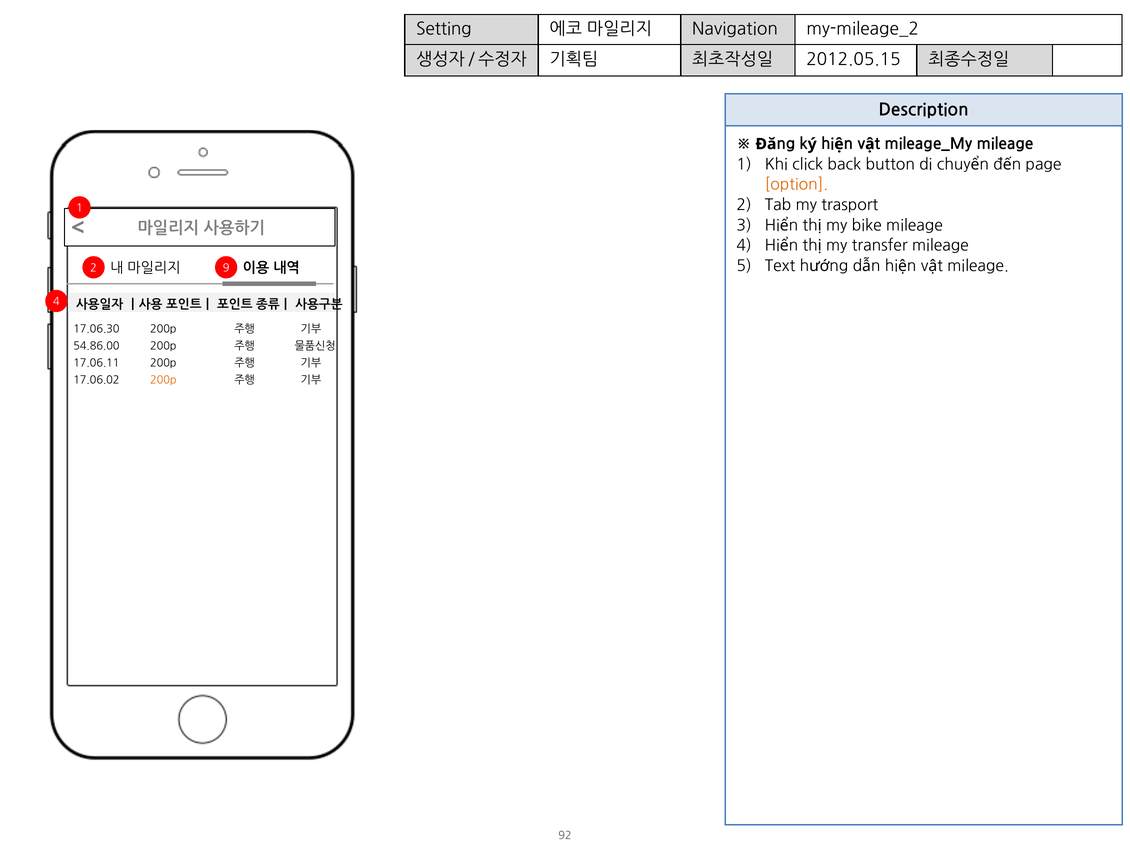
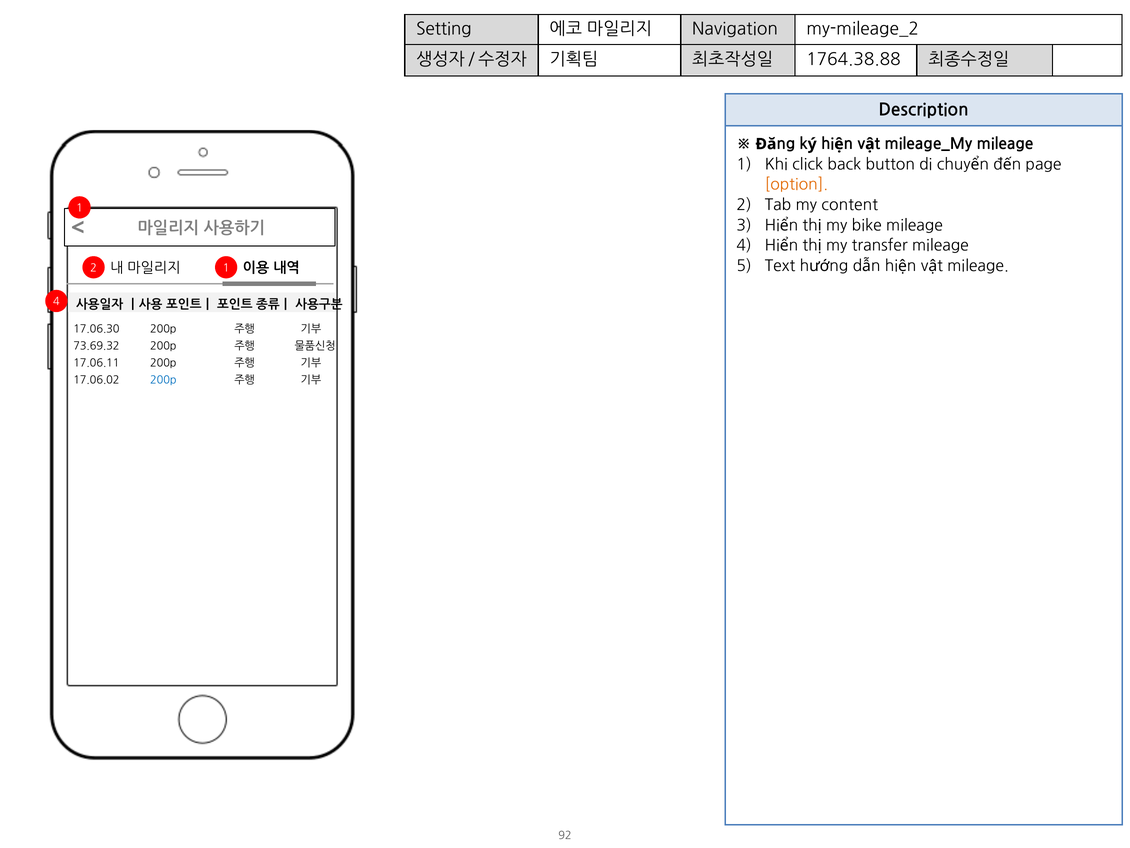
2012.05.15: 2012.05.15 -> 1764.38.88
trasport: trasport -> content
2 9: 9 -> 1
54.86.00: 54.86.00 -> 73.69.32
200p at (163, 380) colour: orange -> blue
